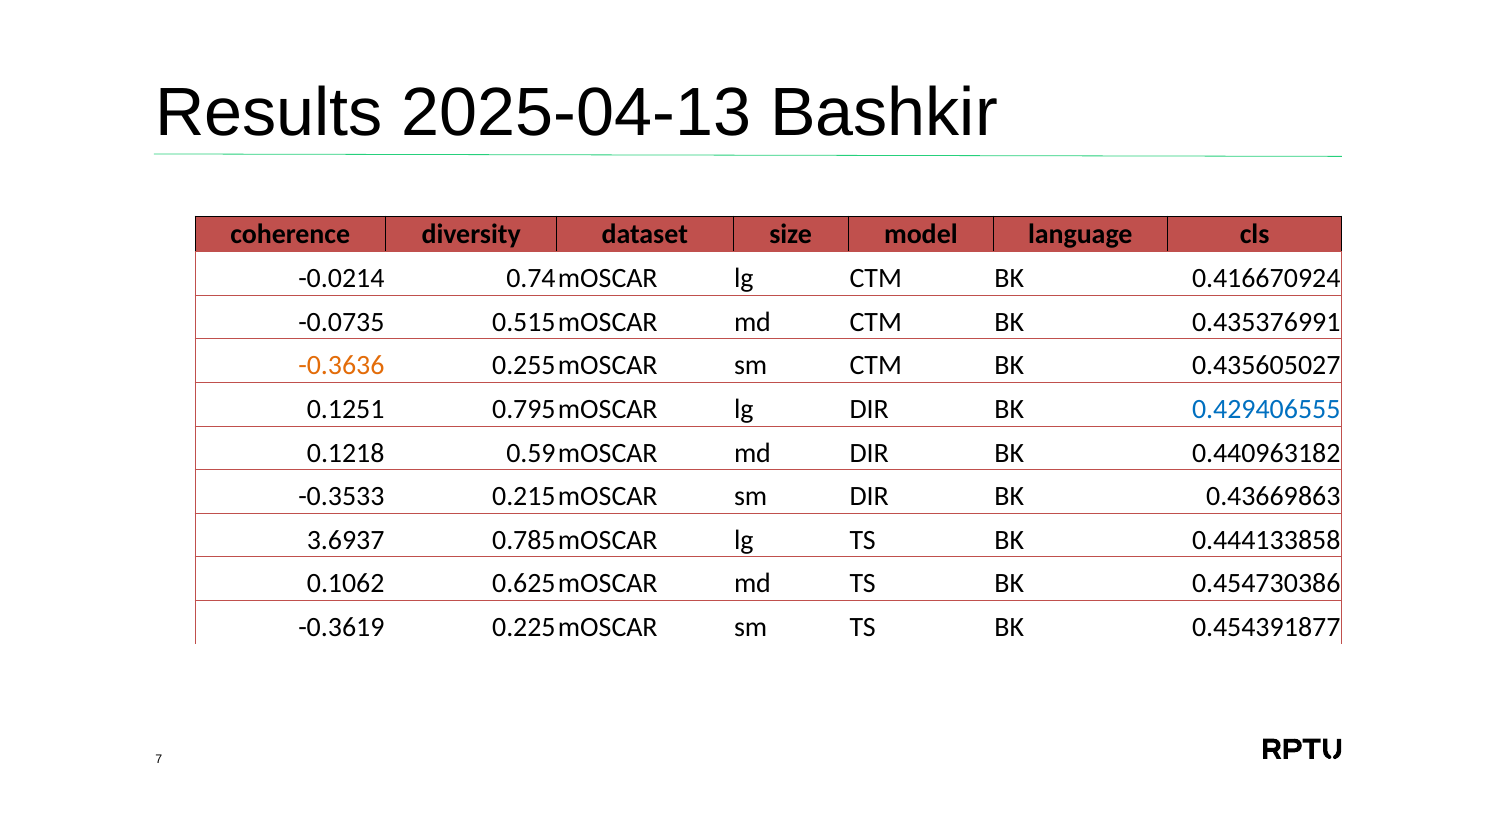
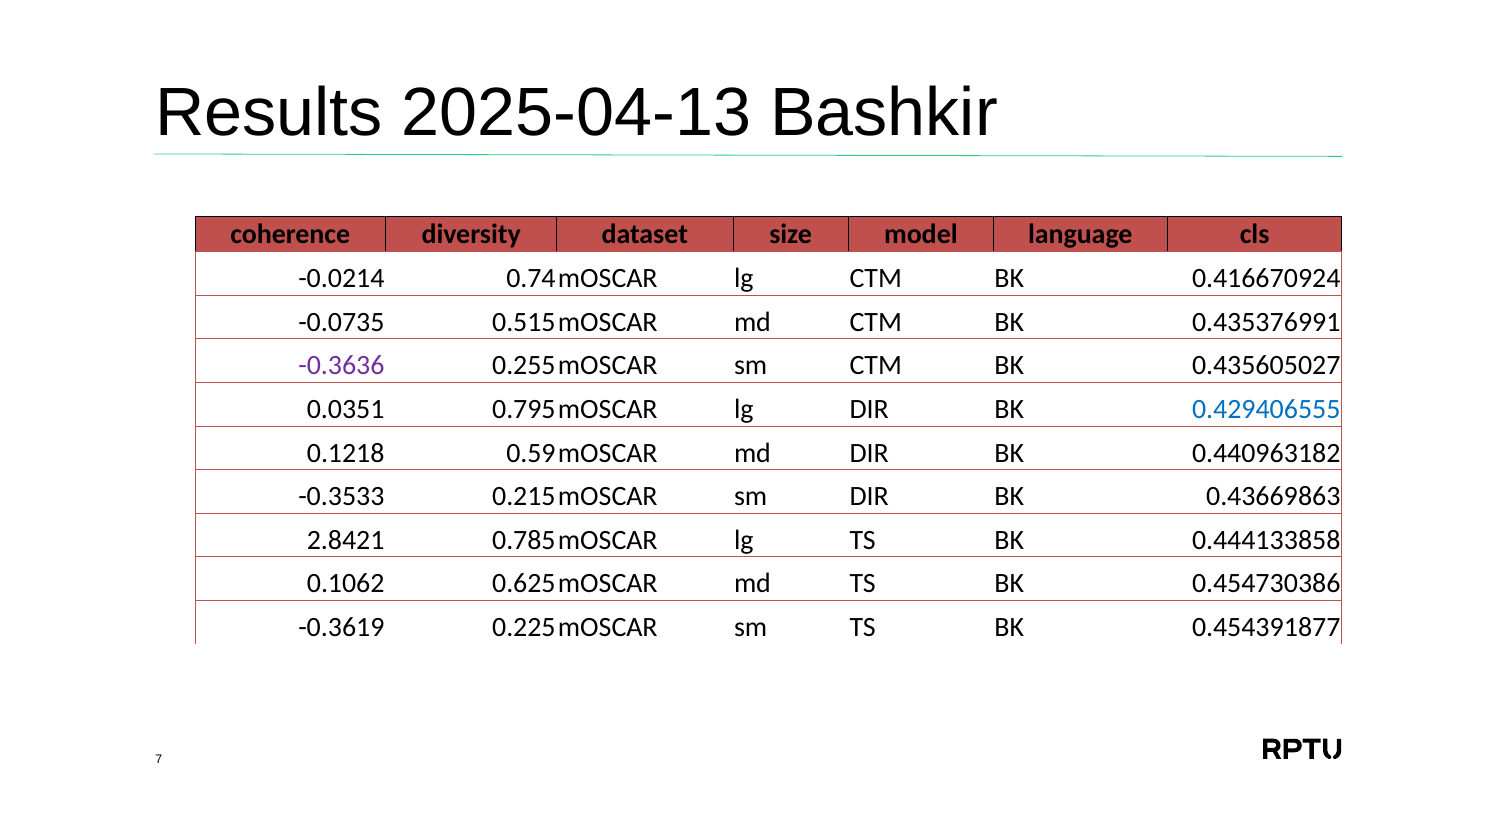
-0.3636 colour: orange -> purple
0.1251: 0.1251 -> 0.0351
3.6937: 3.6937 -> 2.8421
